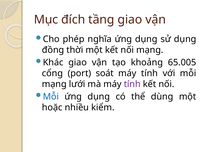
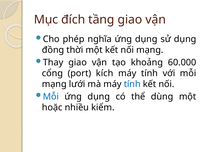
Khác: Khác -> Thay
65.005: 65.005 -> 60.000
soát: soát -> kích
tính at (132, 84) colour: purple -> blue
